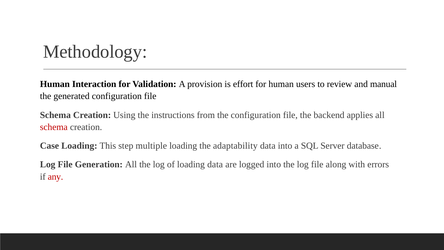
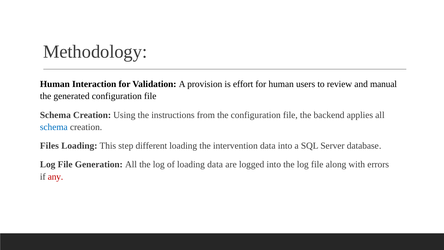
schema at (54, 127) colour: red -> blue
Case: Case -> Files
multiple: multiple -> different
adaptability: adaptability -> intervention
